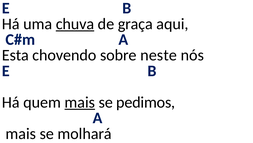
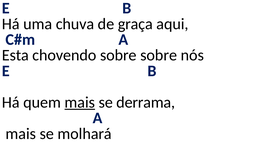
chuva underline: present -> none
sobre neste: neste -> sobre
pedimos: pedimos -> derrama
